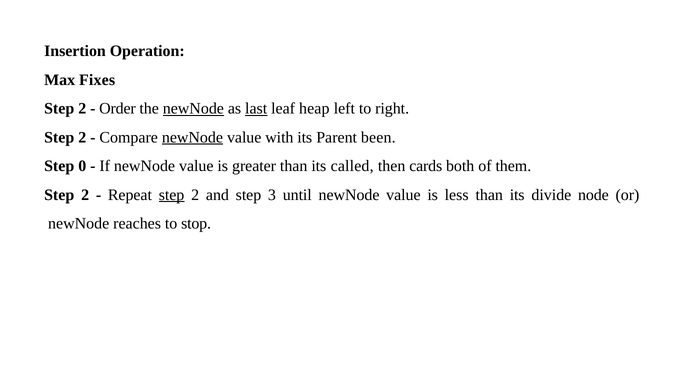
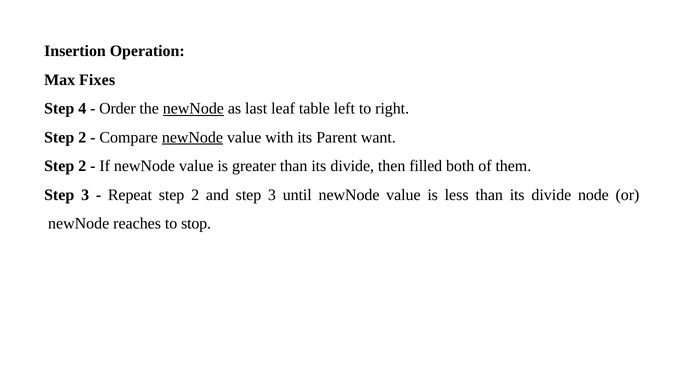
2 at (82, 109): 2 -> 4
last underline: present -> none
heap: heap -> table
been: been -> want
0 at (82, 166): 0 -> 2
greater than its called: called -> divide
cards: cards -> filled
2 at (85, 195): 2 -> 3
step at (172, 195) underline: present -> none
